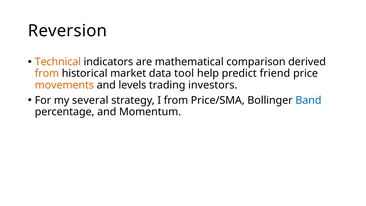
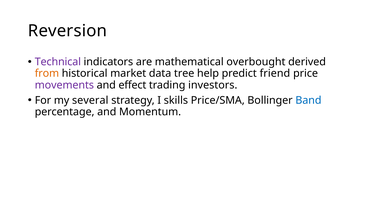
Technical colour: orange -> purple
comparison: comparison -> overbought
tool: tool -> tree
movements colour: orange -> purple
levels: levels -> effect
I from: from -> skills
